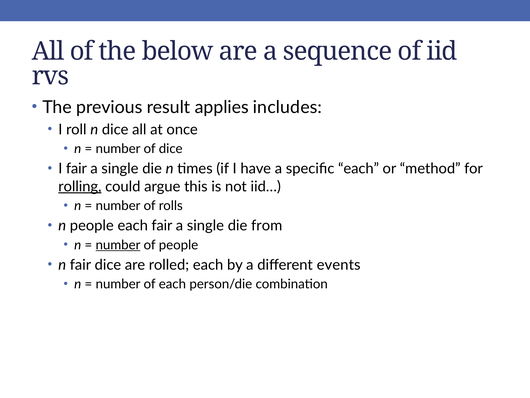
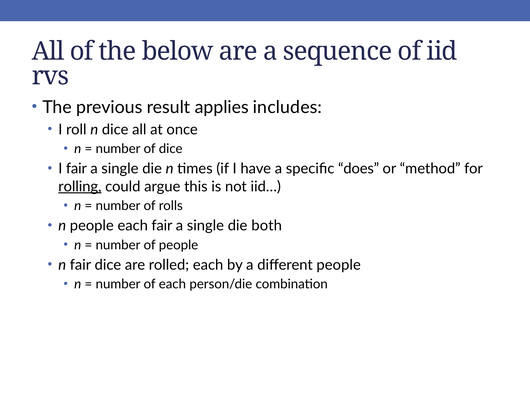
specific each: each -> does
from: from -> both
number at (118, 245) underline: present -> none
different events: events -> people
